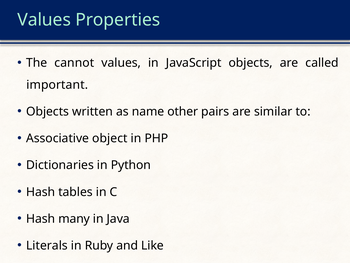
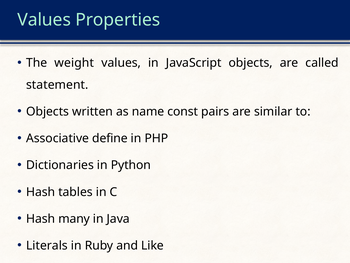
cannot: cannot -> weight
important: important -> statement
other: other -> const
object: object -> define
